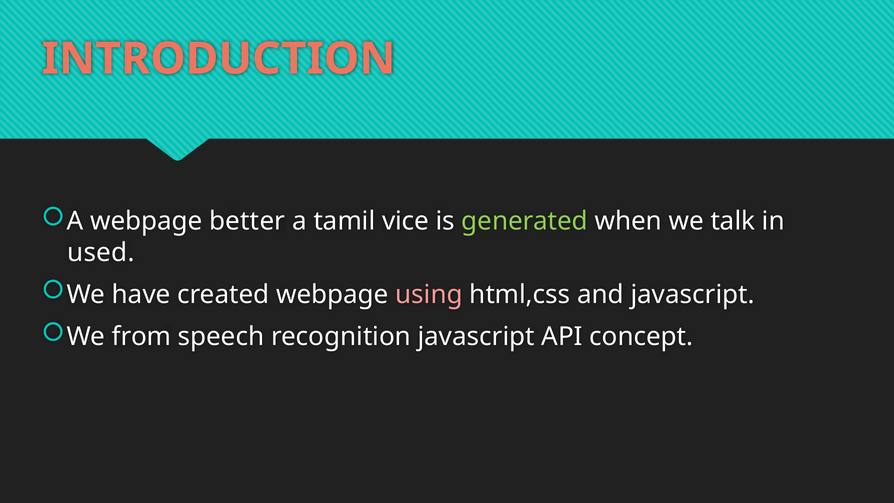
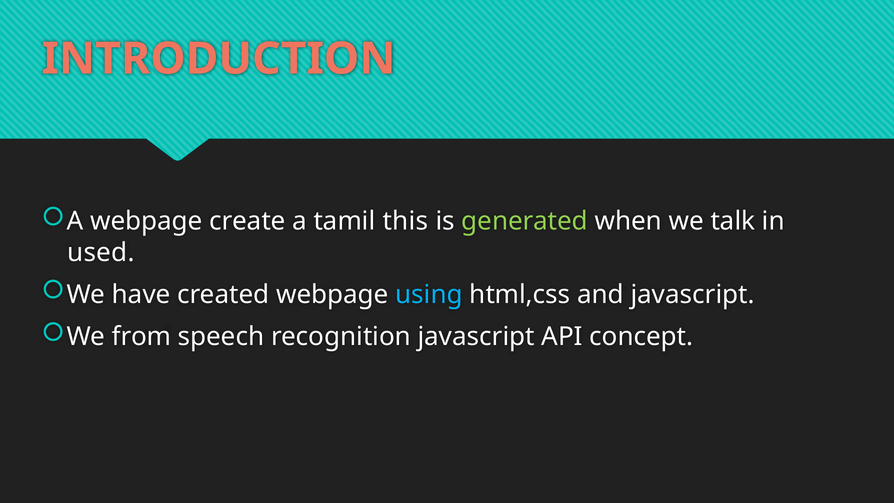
better: better -> create
vice: vice -> this
using colour: pink -> light blue
